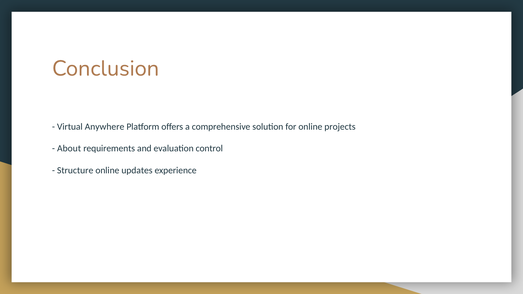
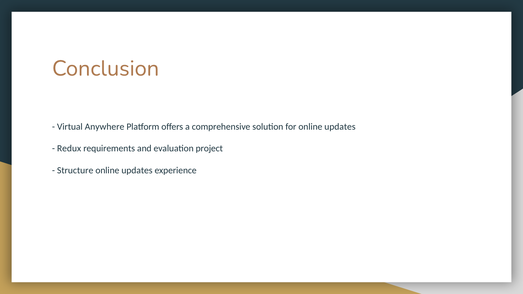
for online projects: projects -> updates
About: About -> Redux
control: control -> project
